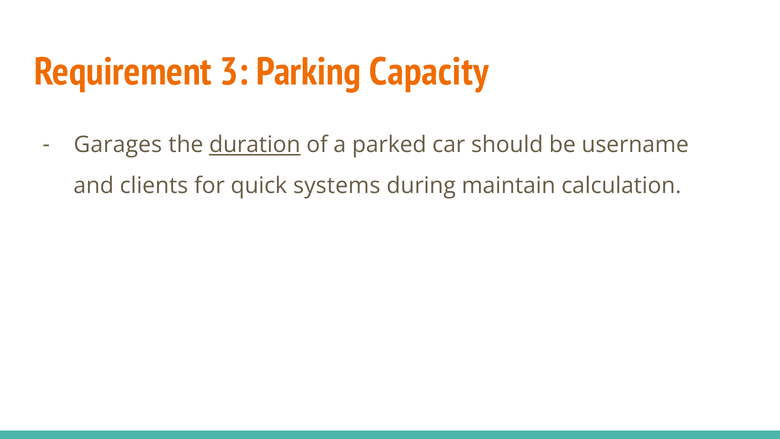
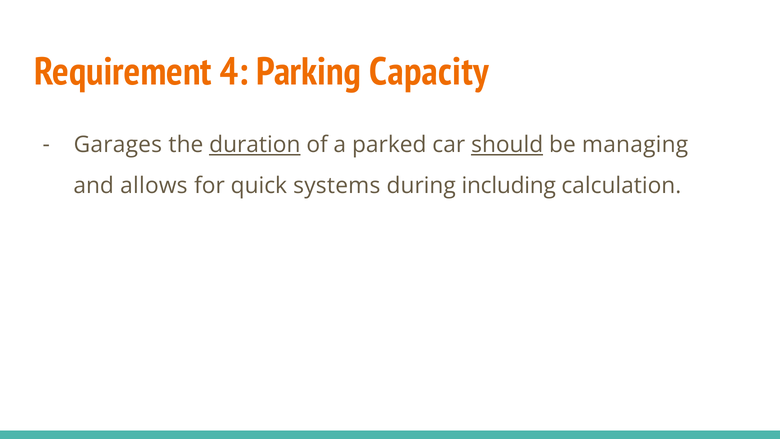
3: 3 -> 4
should underline: none -> present
username: username -> managing
clients: clients -> allows
maintain: maintain -> including
